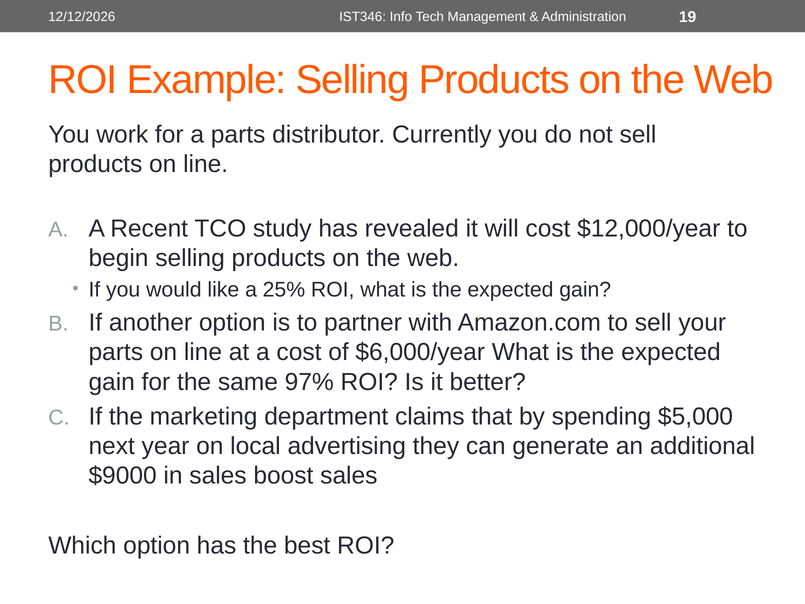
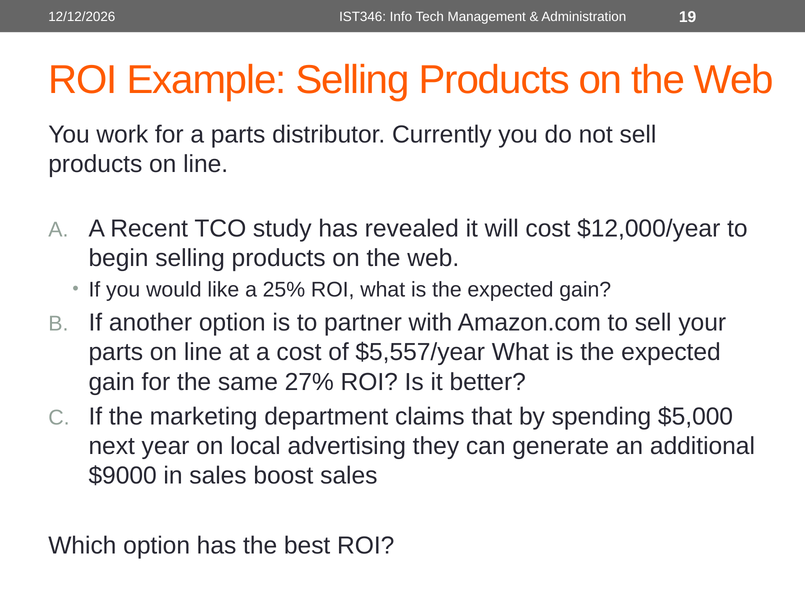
$6,000/year: $6,000/year -> $5,557/year
97%: 97% -> 27%
